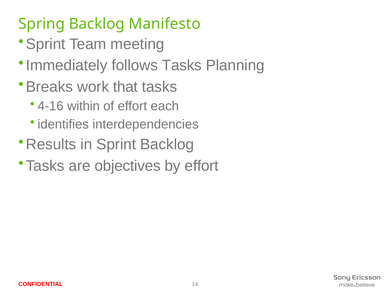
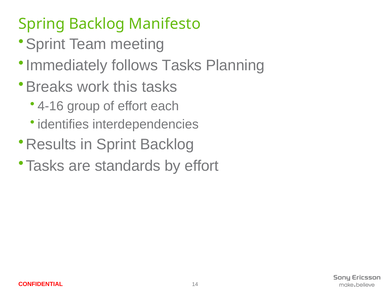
that: that -> this
within: within -> group
objectives: objectives -> standards
